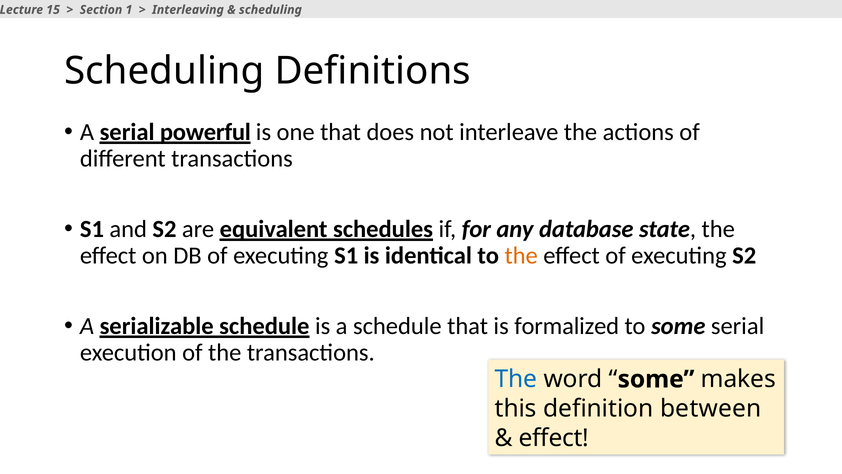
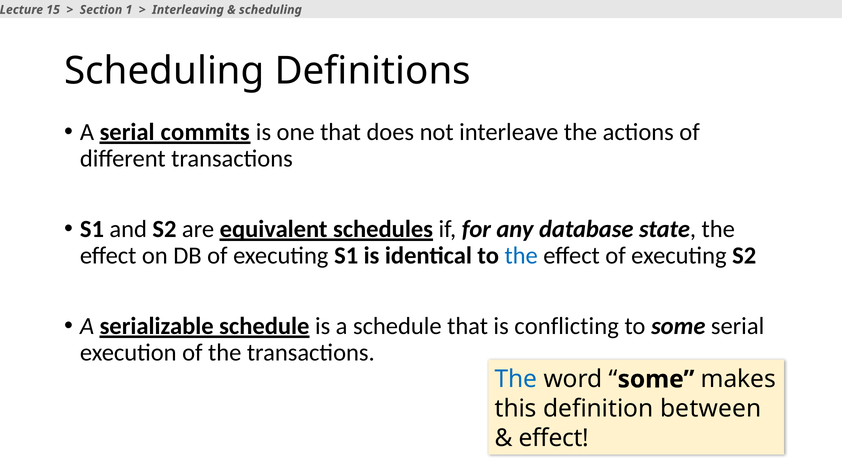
powerful: powerful -> commits
the at (521, 255) colour: orange -> blue
formalized: formalized -> conflicting
